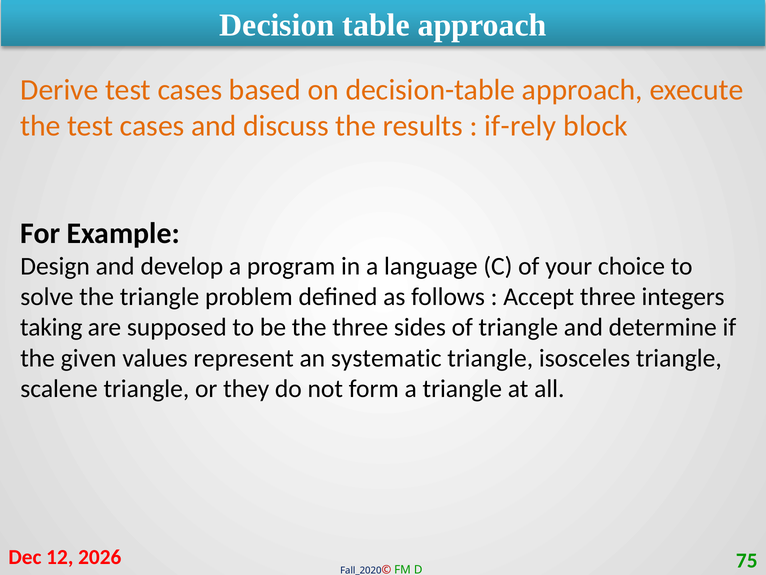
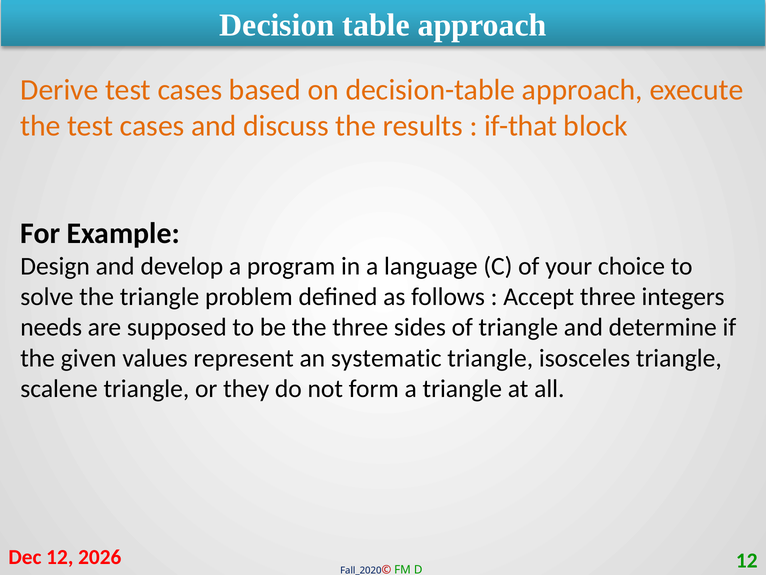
if-rely: if-rely -> if-that
taking: taking -> needs
75 at (747, 560): 75 -> 12
